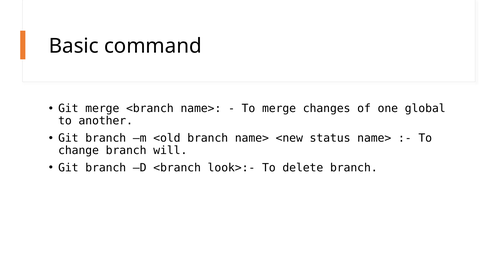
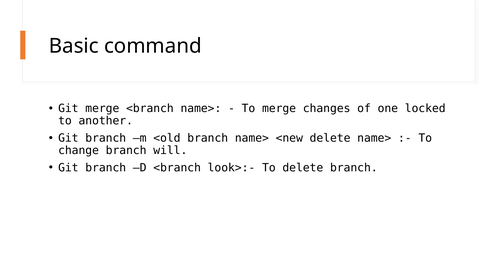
global: global -> locked
<new status: status -> delete
